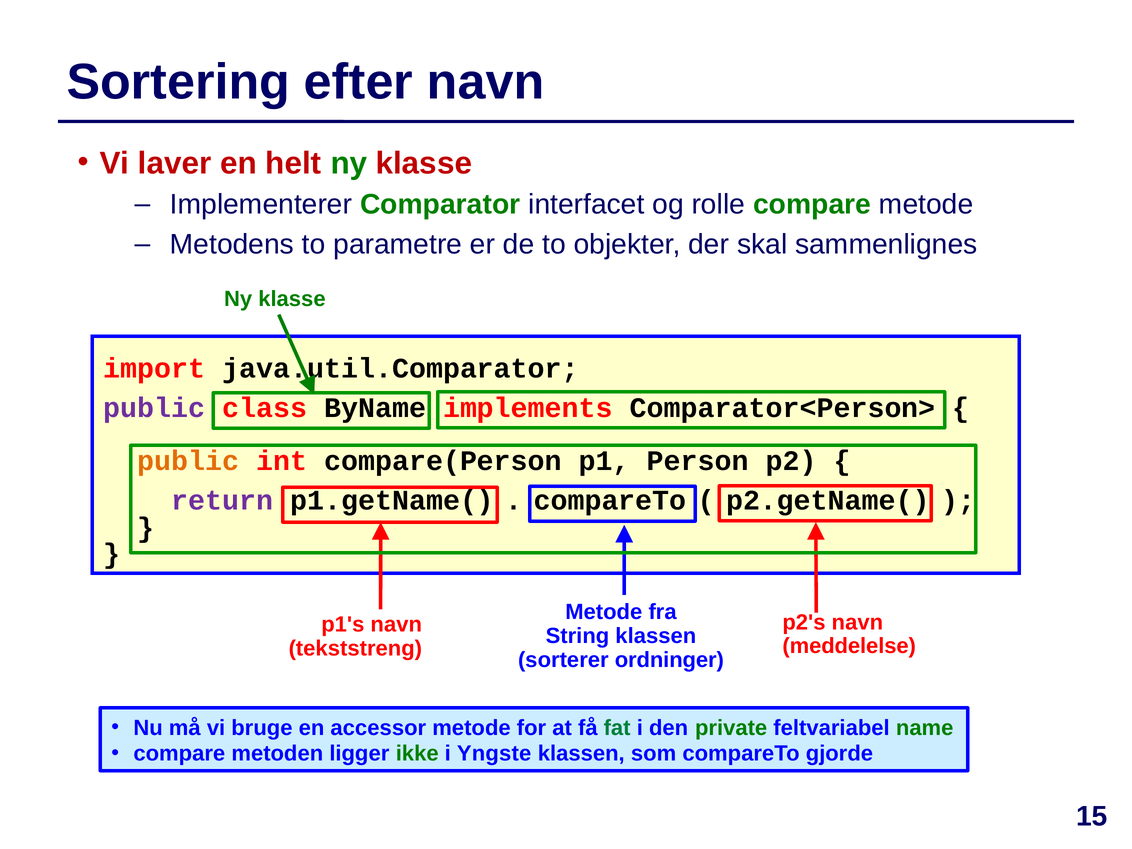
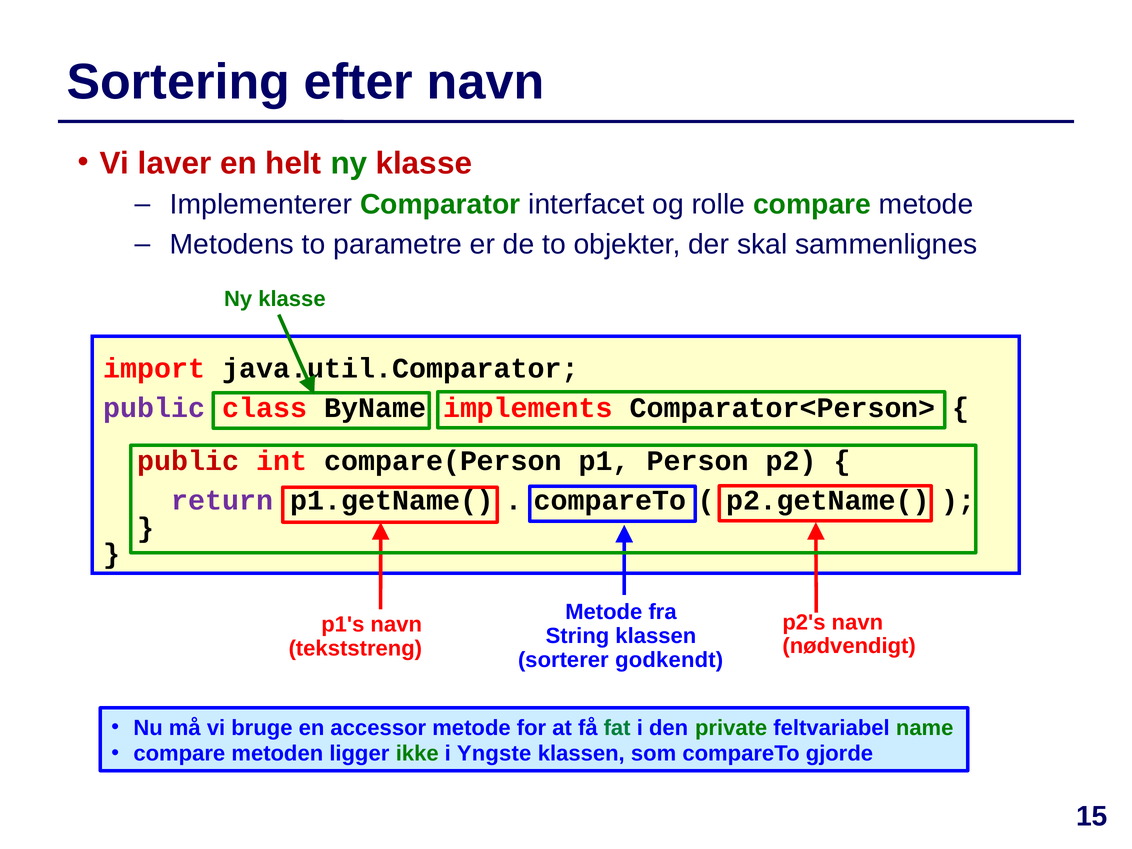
public at (188, 461) colour: orange -> red
meddelelse: meddelelse -> nødvendigt
ordninger: ordninger -> godkendt
